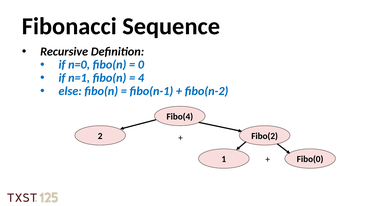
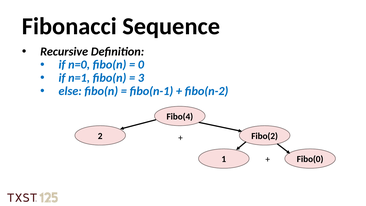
4: 4 -> 3
